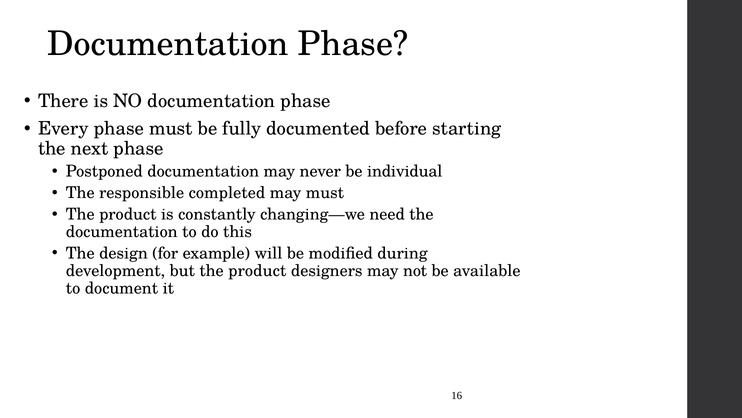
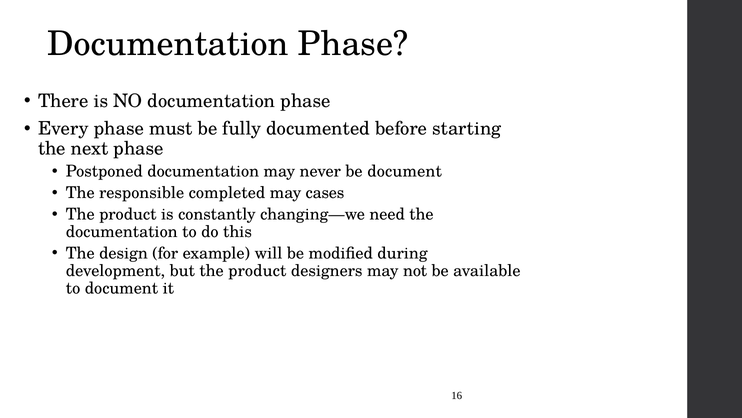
be individual: individual -> document
may must: must -> cases
